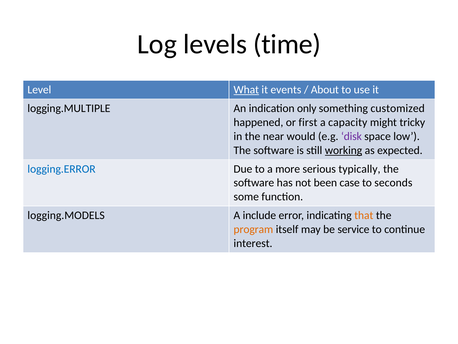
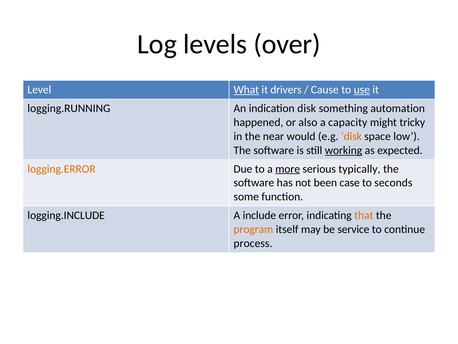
time: time -> over
events: events -> drivers
About: About -> Cause
use underline: none -> present
logging.MULTIPLE: logging.MULTIPLE -> logging.RUNNING
indication only: only -> disk
customized: customized -> automation
first: first -> also
disk at (351, 136) colour: purple -> orange
logging.ERROR colour: blue -> orange
more underline: none -> present
logging.MODELS: logging.MODELS -> logging.INCLUDE
interest: interest -> process
